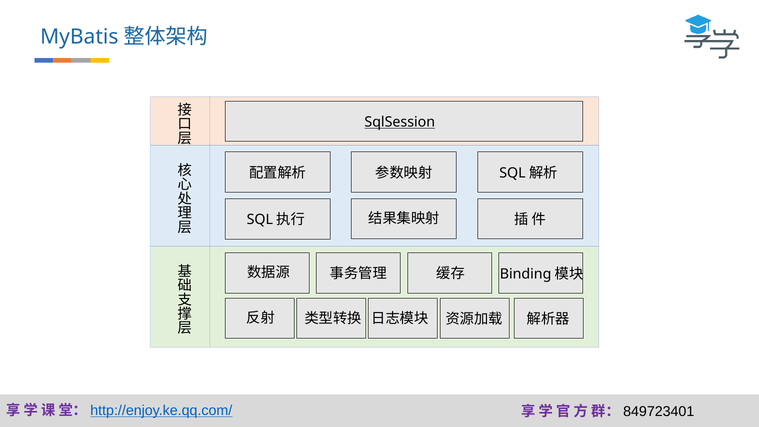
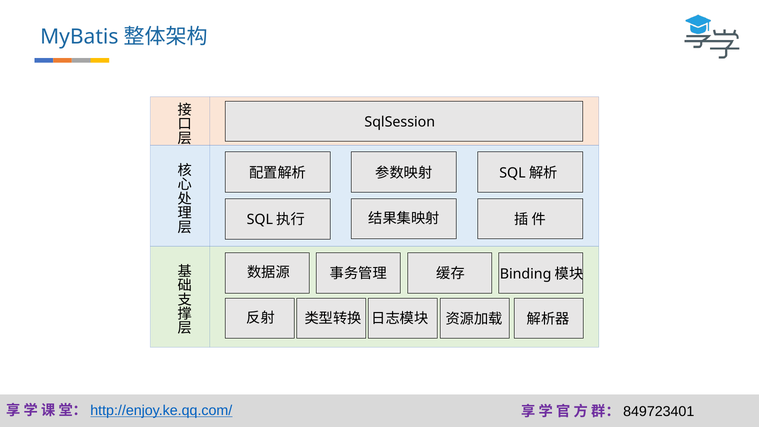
SqlSession underline: present -> none
